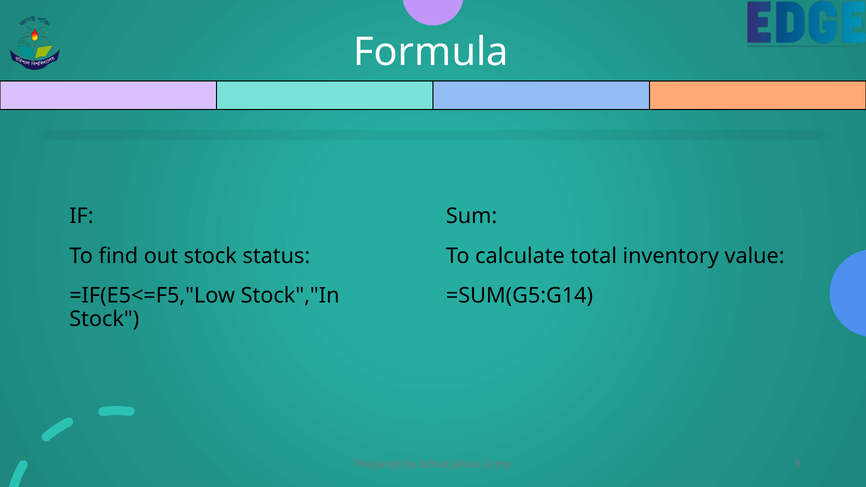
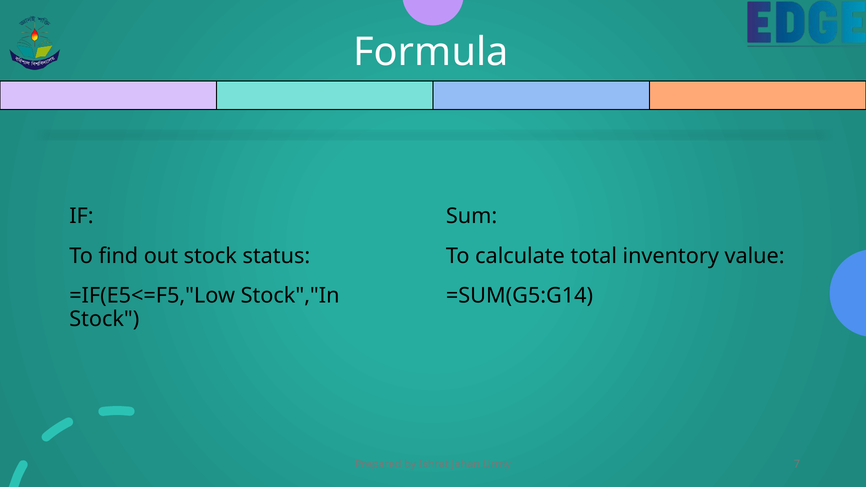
9: 9 -> 7
